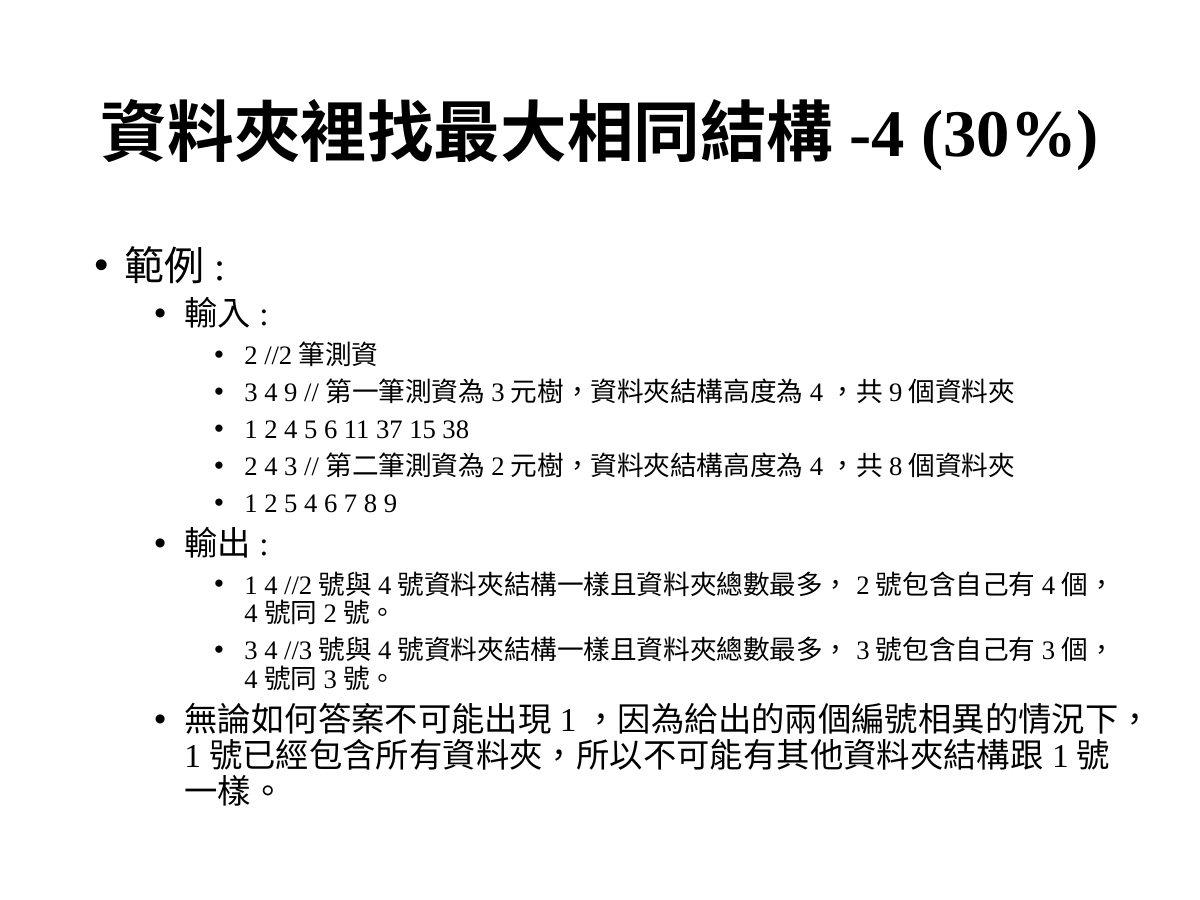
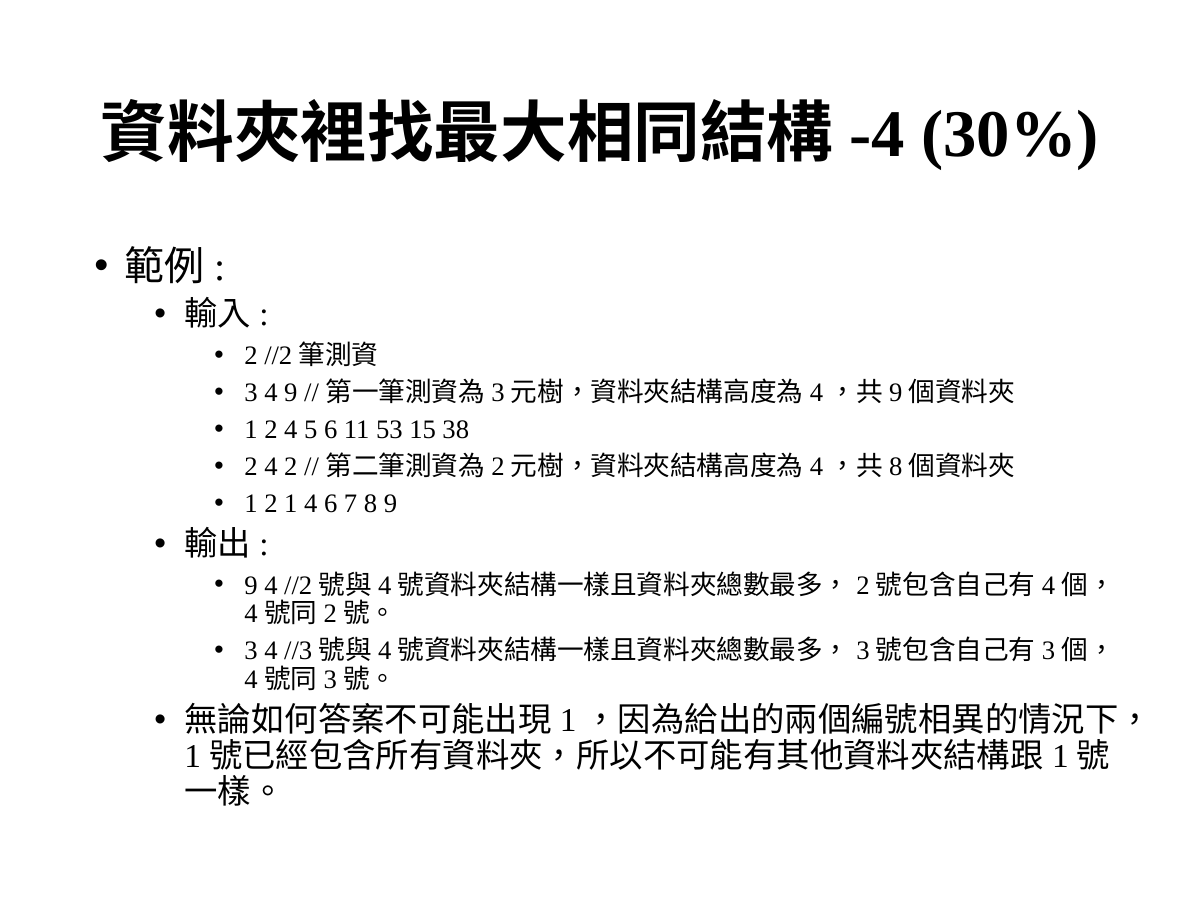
37: 37 -> 53
4 3: 3 -> 2
2 5: 5 -> 1
1 at (251, 585): 1 -> 9
